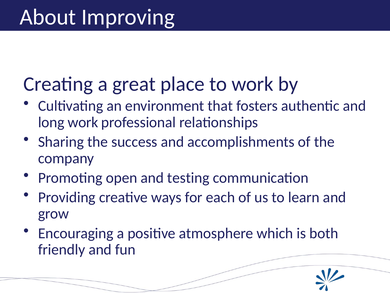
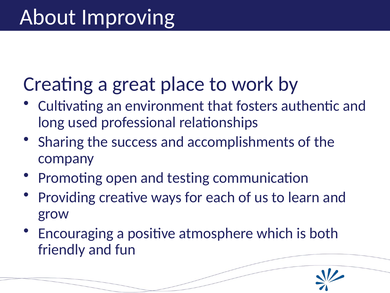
long work: work -> used
